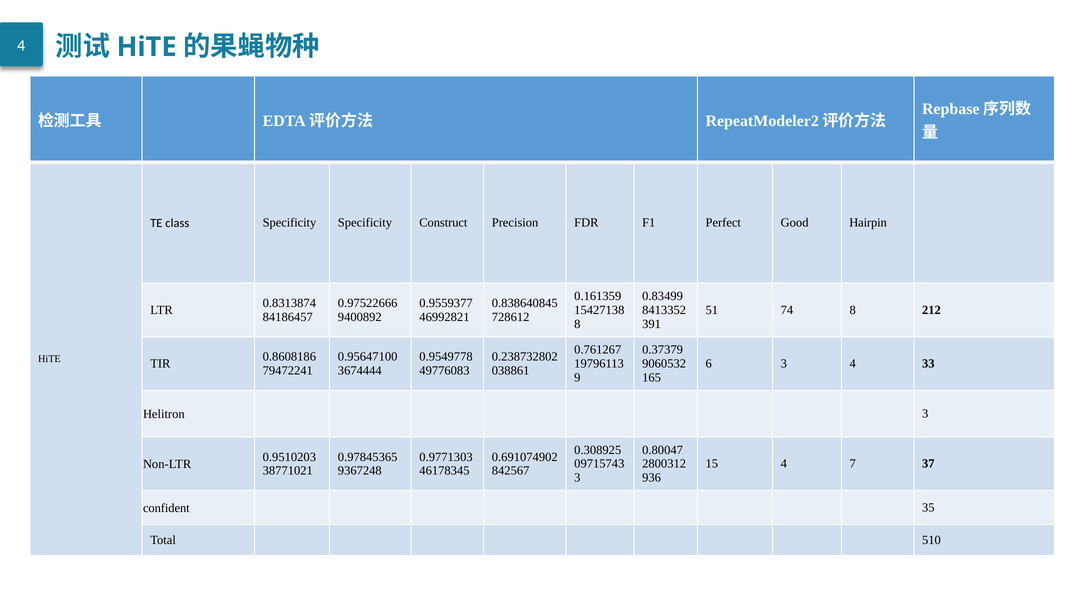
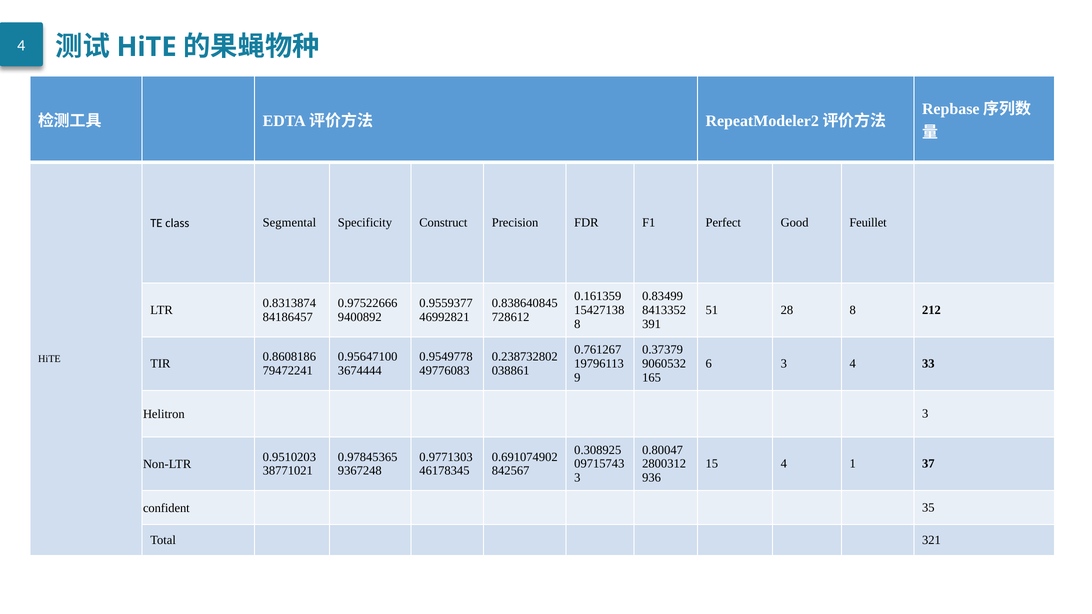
class Specificity: Specificity -> Segmental
Hairpin: Hairpin -> Feuillet
74: 74 -> 28
7: 7 -> 1
510: 510 -> 321
